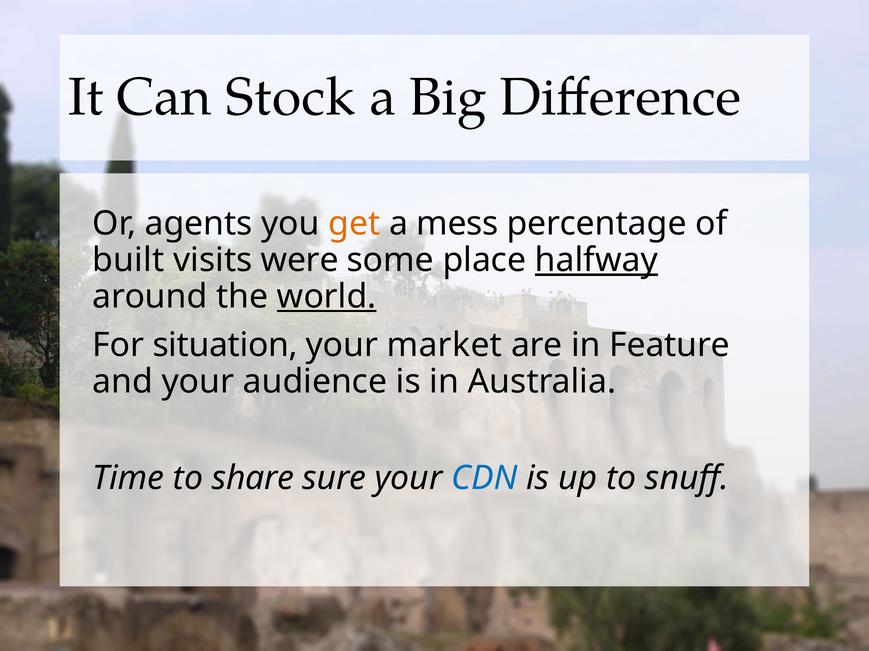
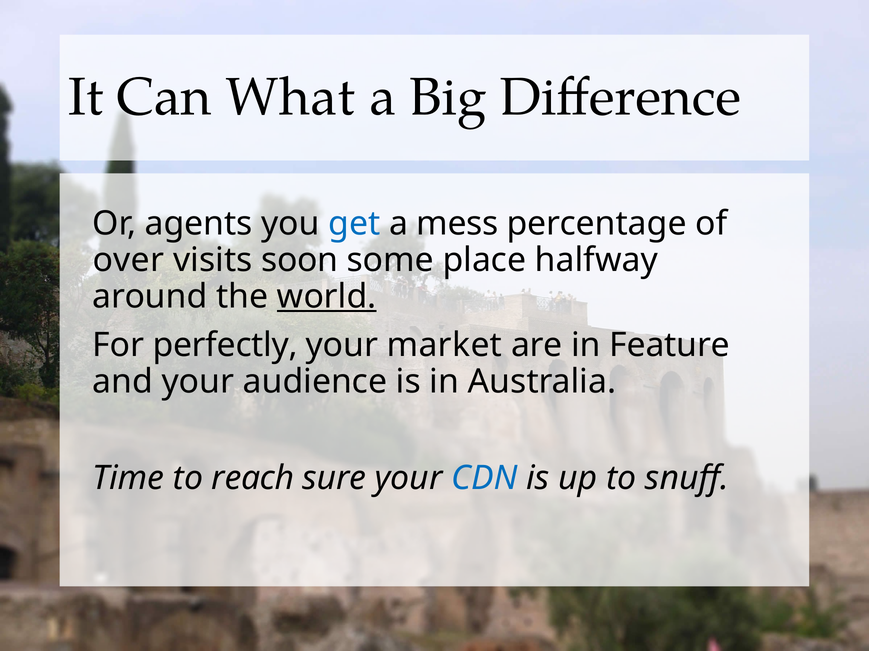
Stock: Stock -> What
get colour: orange -> blue
built: built -> over
were: were -> soon
halfway underline: present -> none
situation: situation -> perfectly
share: share -> reach
